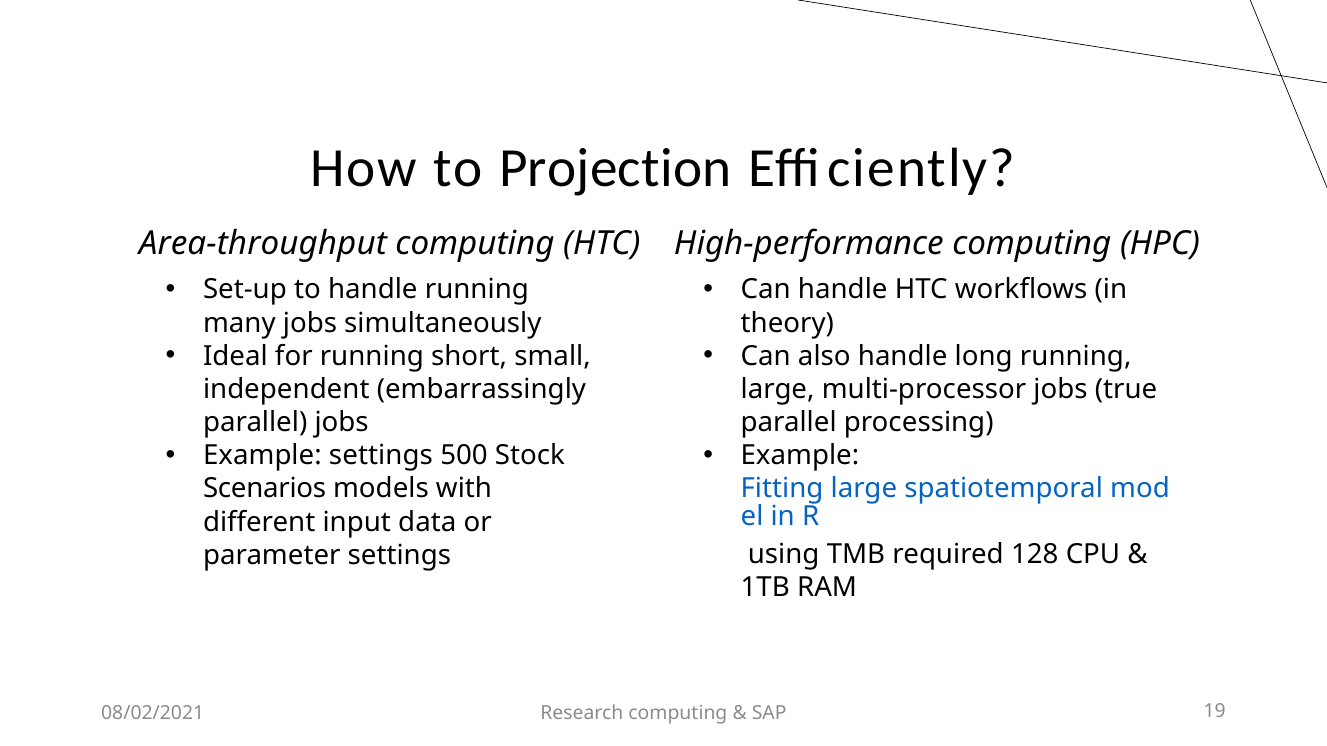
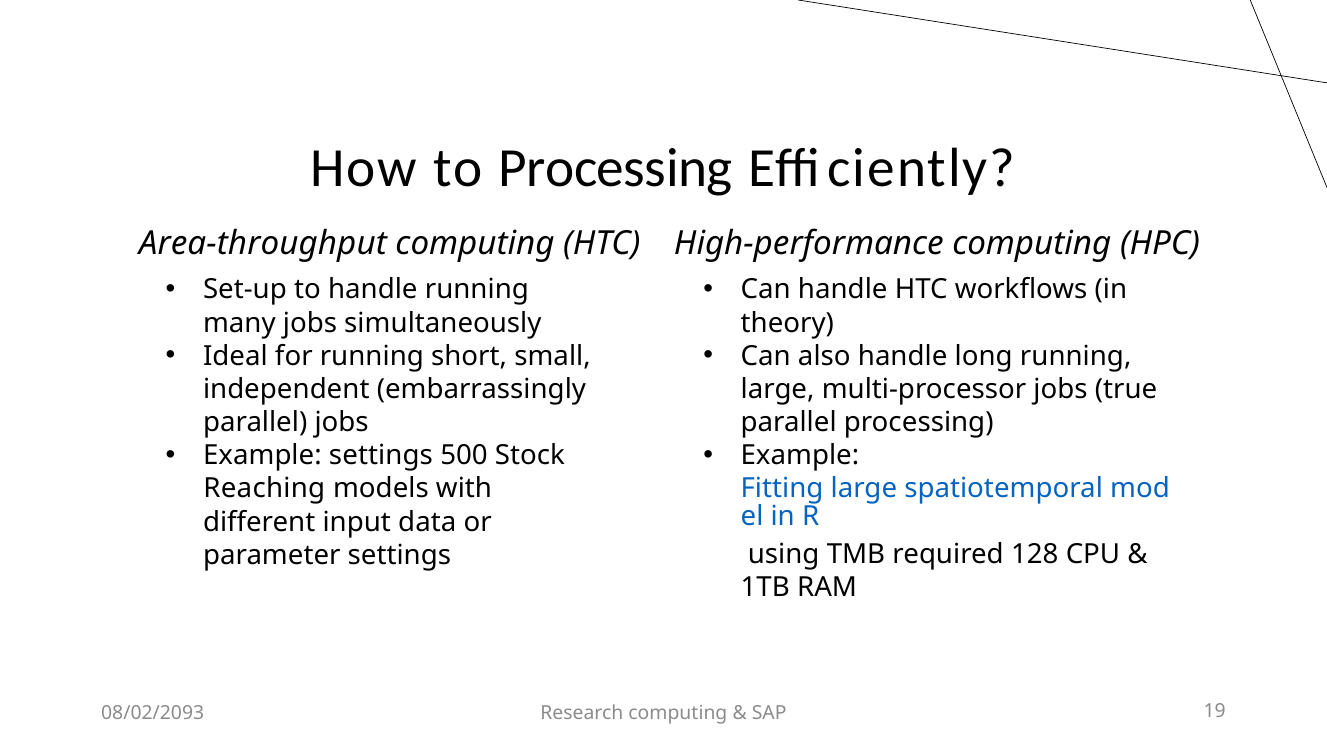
to Projection: Projection -> Processing
Scenarios: Scenarios -> Reaching
08/02/2021: 08/02/2021 -> 08/02/2093
